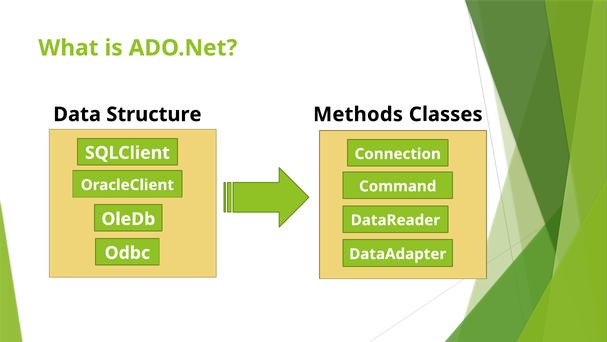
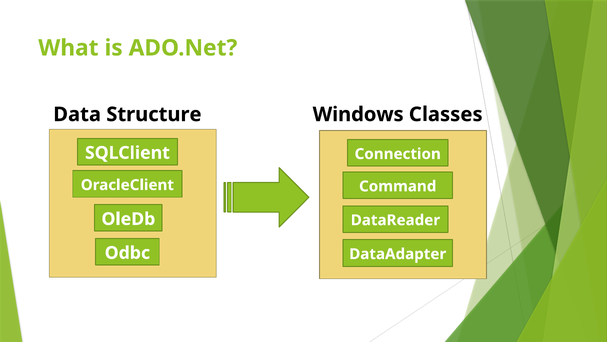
Methods: Methods -> Windows
